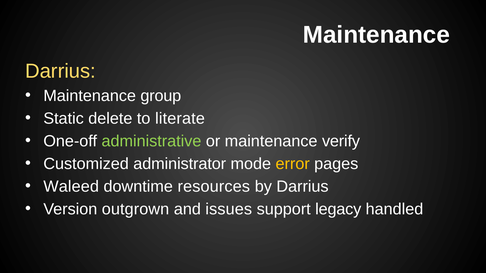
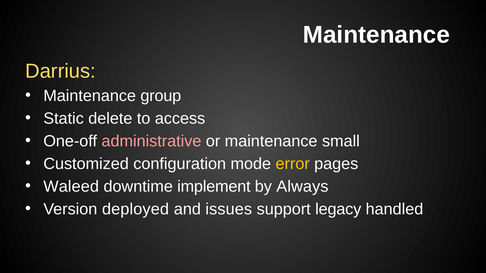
literate: literate -> access
administrative colour: light green -> pink
verify: verify -> small
administrator: administrator -> configuration
resources: resources -> implement
by Darrius: Darrius -> Always
outgrown: outgrown -> deployed
